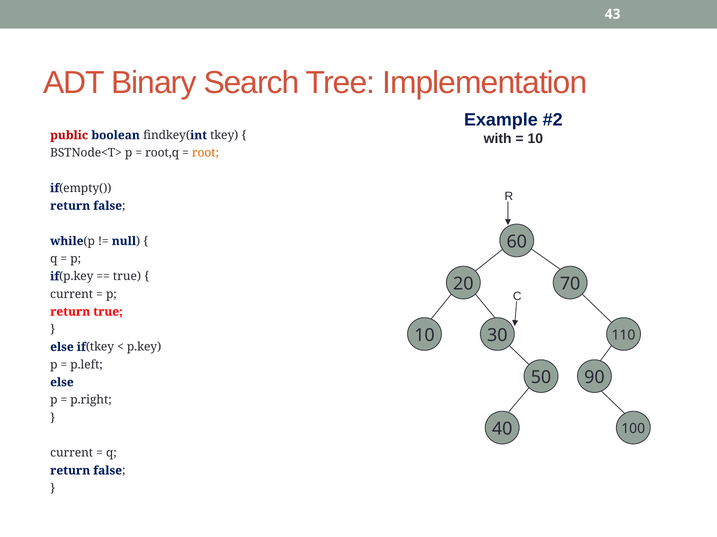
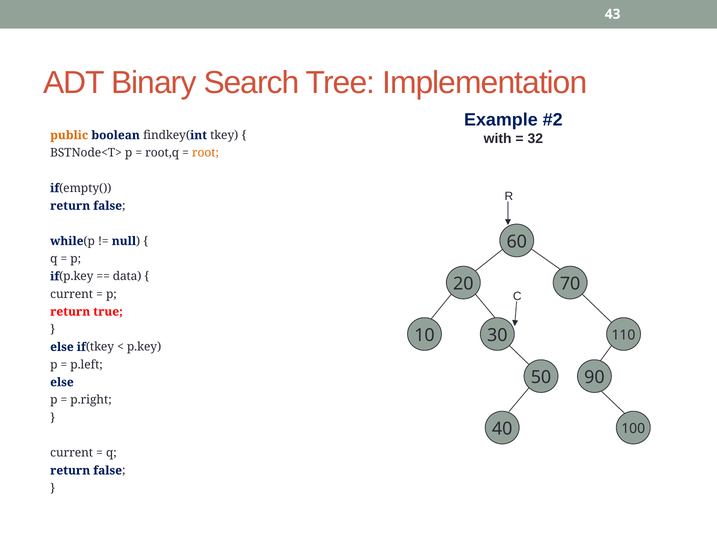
public colour: red -> orange
10 at (535, 139): 10 -> 32
true at (127, 277): true -> data
